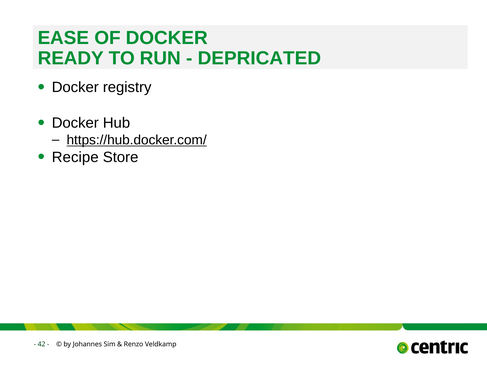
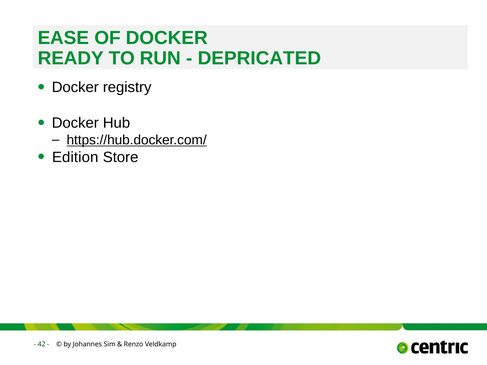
Recipe: Recipe -> Edition
